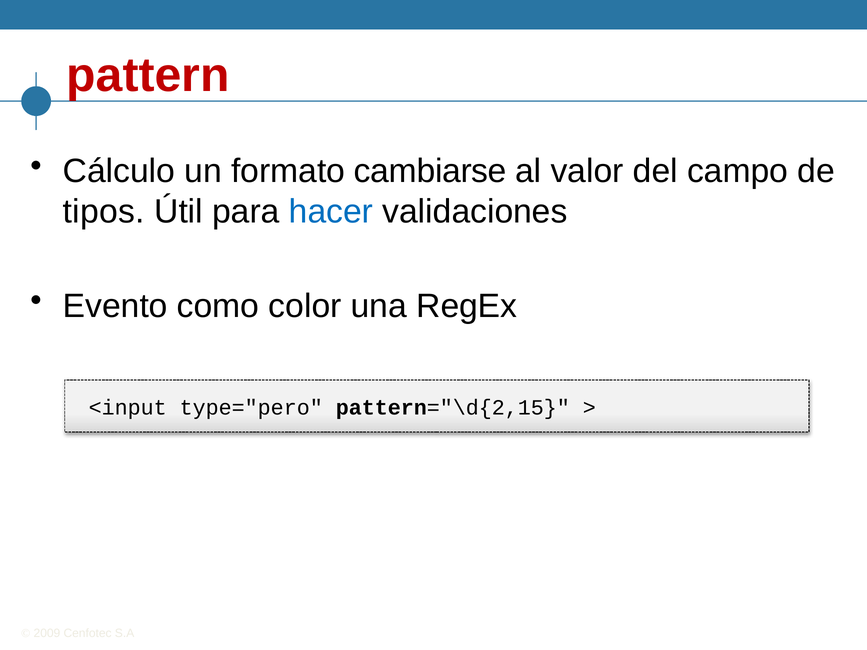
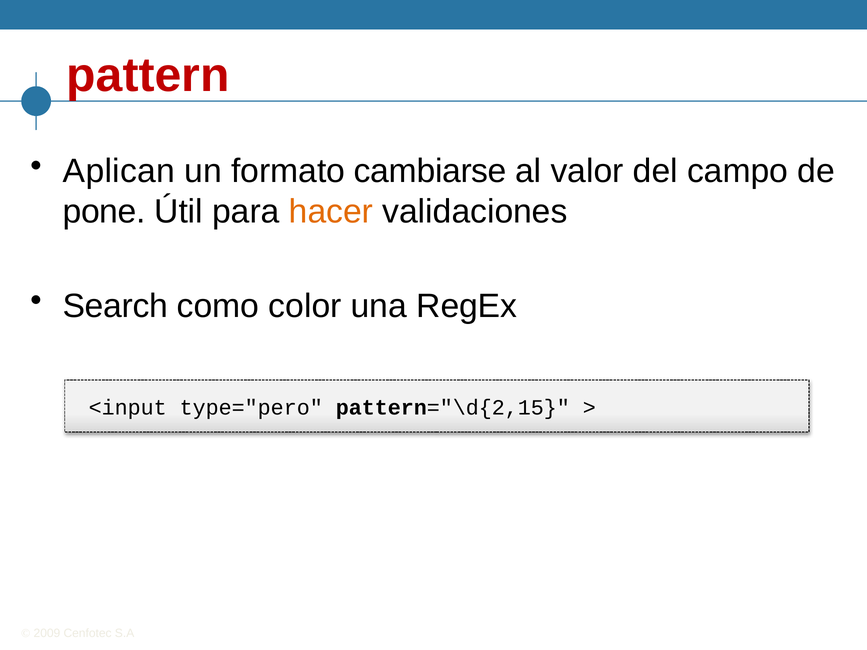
Cálculo: Cálculo -> Aplican
tipos: tipos -> pone
hacer colour: blue -> orange
Evento: Evento -> Search
